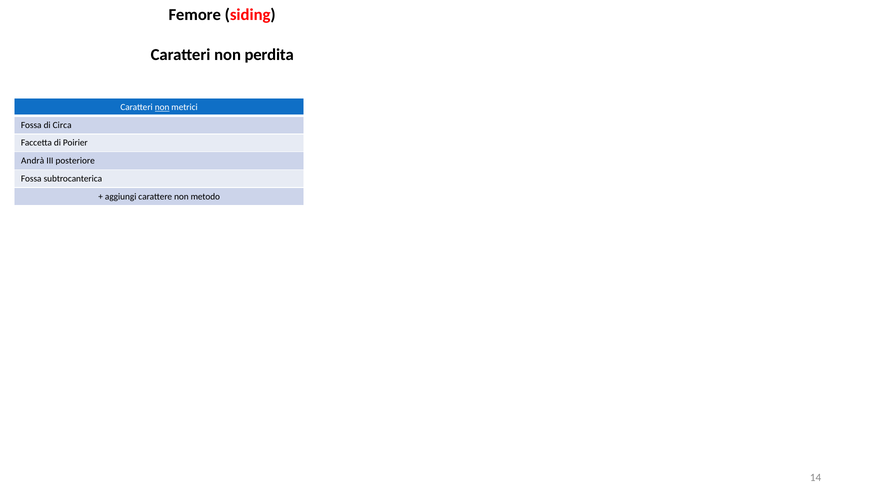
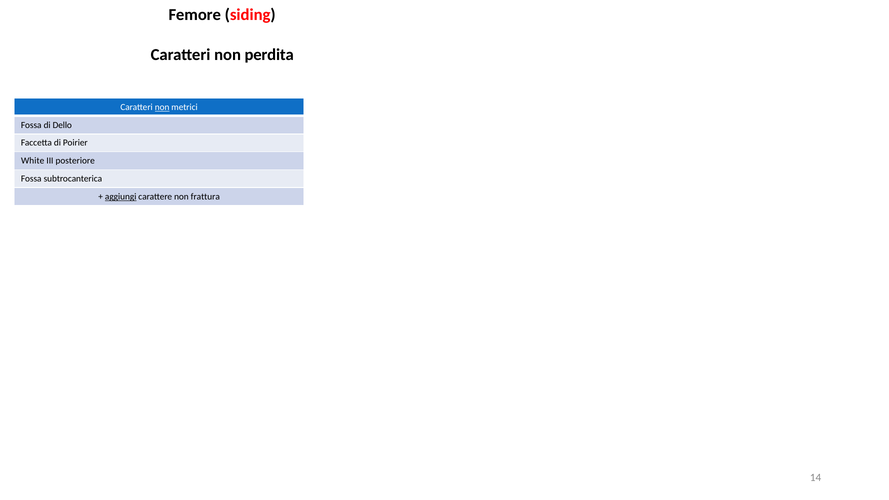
Circa: Circa -> Dello
Andrà: Andrà -> White
aggiungi underline: none -> present
metodo: metodo -> frattura
